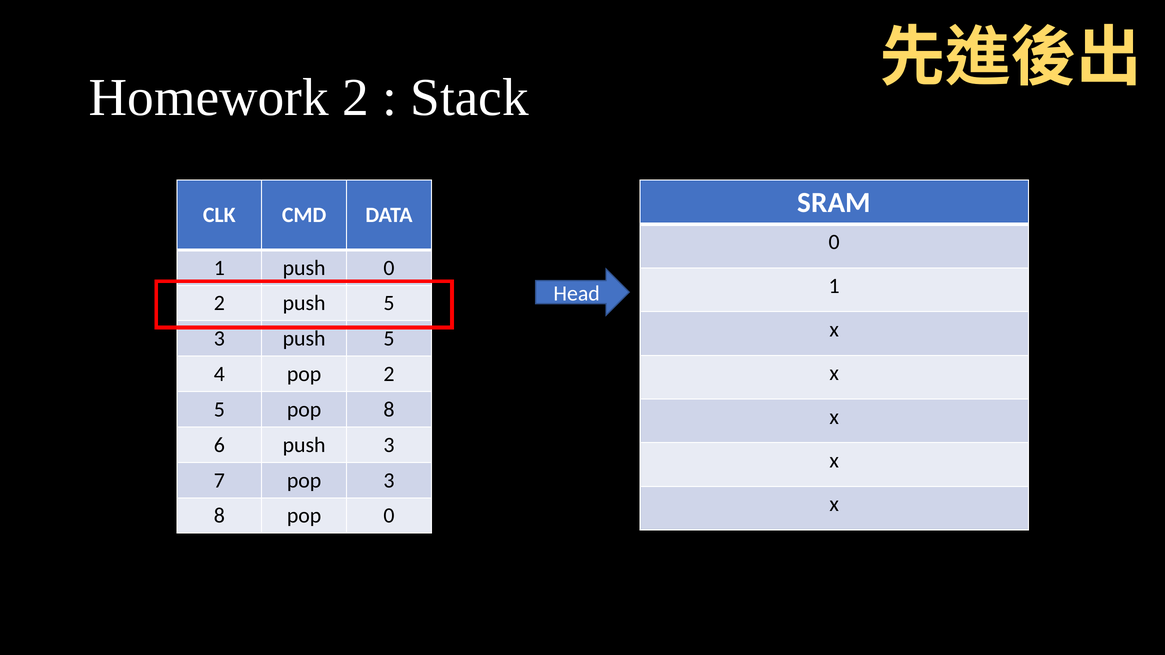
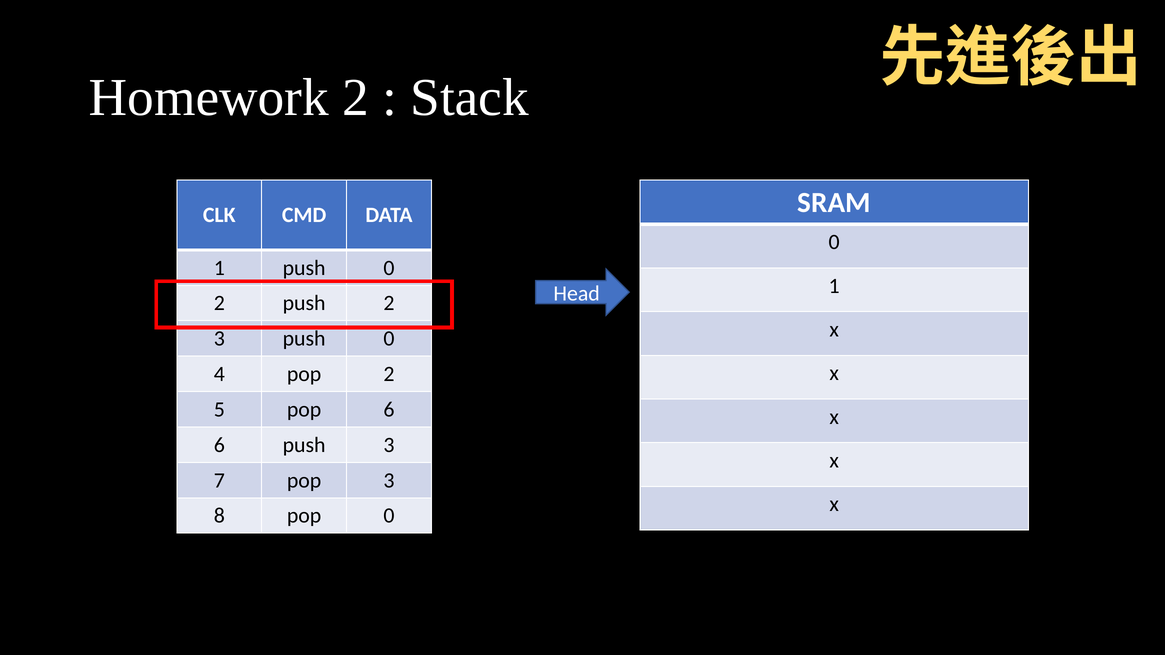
2 push 5: 5 -> 2
3 push 5: 5 -> 0
pop 8: 8 -> 6
